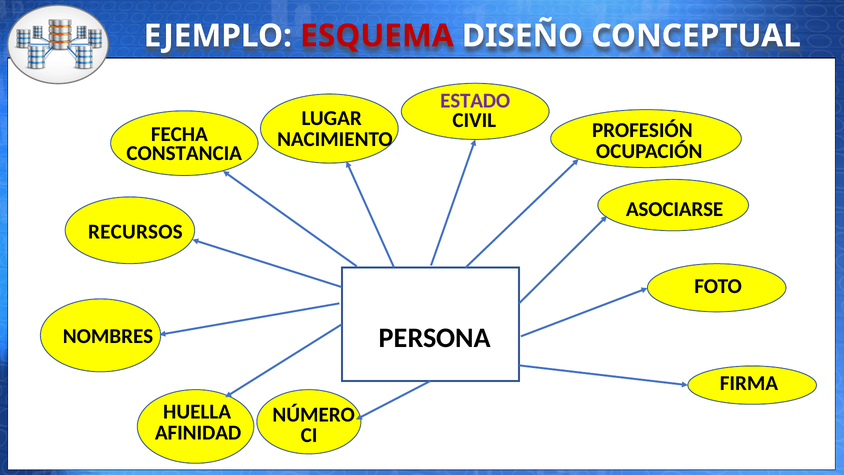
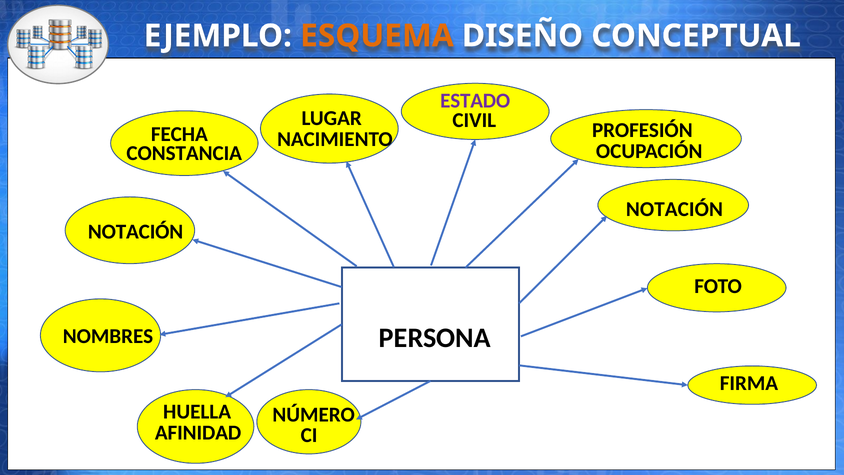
ESQUEMA colour: red -> orange
ASOCIARSE at (675, 209): ASOCIARSE -> NOTACIÓN
RECURSOS at (135, 231): RECURSOS -> NOTACIÓN
